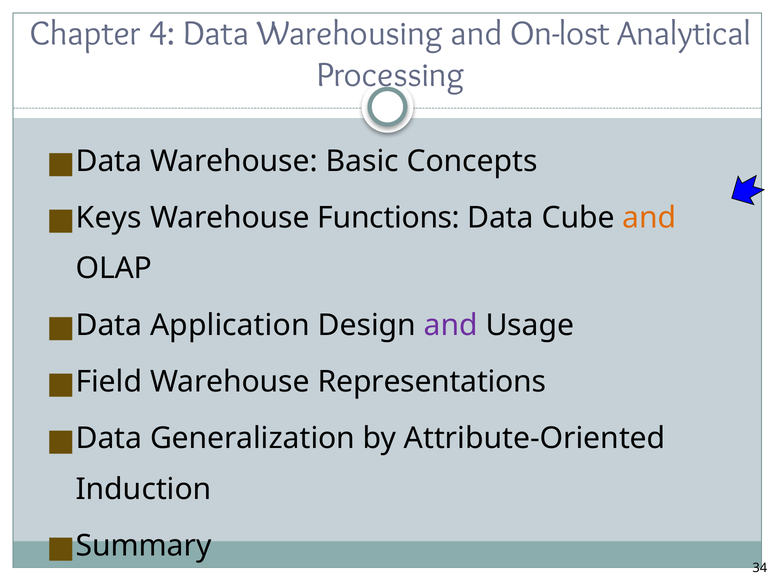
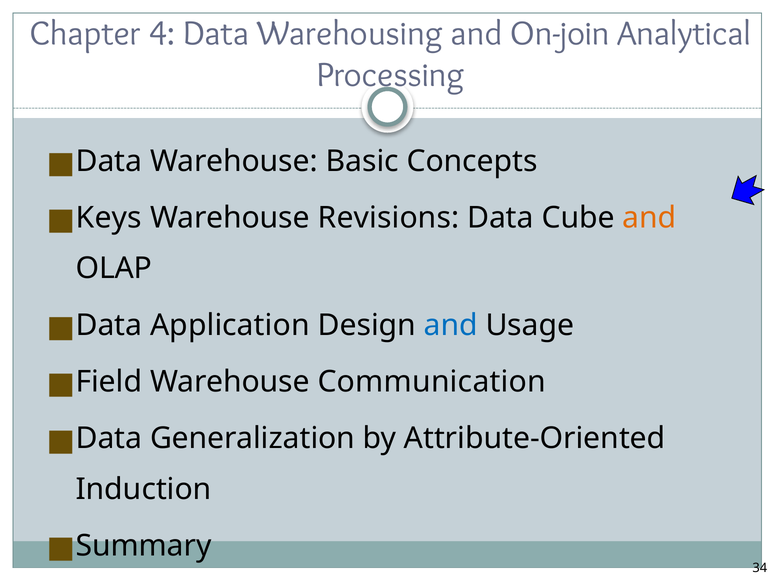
On-lost: On-lost -> On-join
Functions: Functions -> Revisions
and at (451, 325) colour: purple -> blue
Representations: Representations -> Communication
